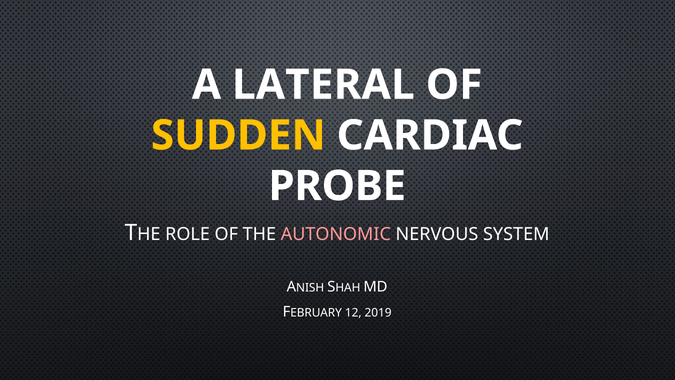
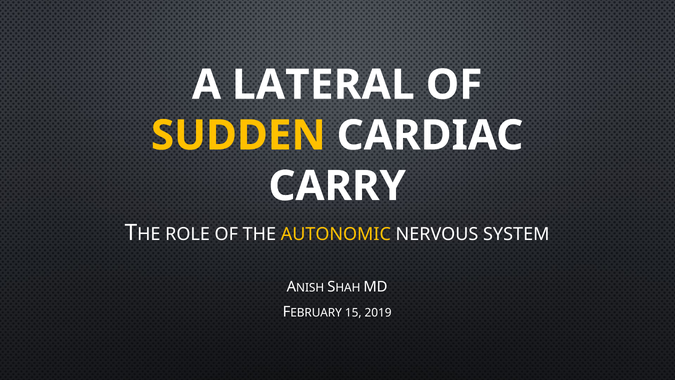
PROBE: PROBE -> CARRY
AUTONOMIC colour: pink -> yellow
12: 12 -> 15
